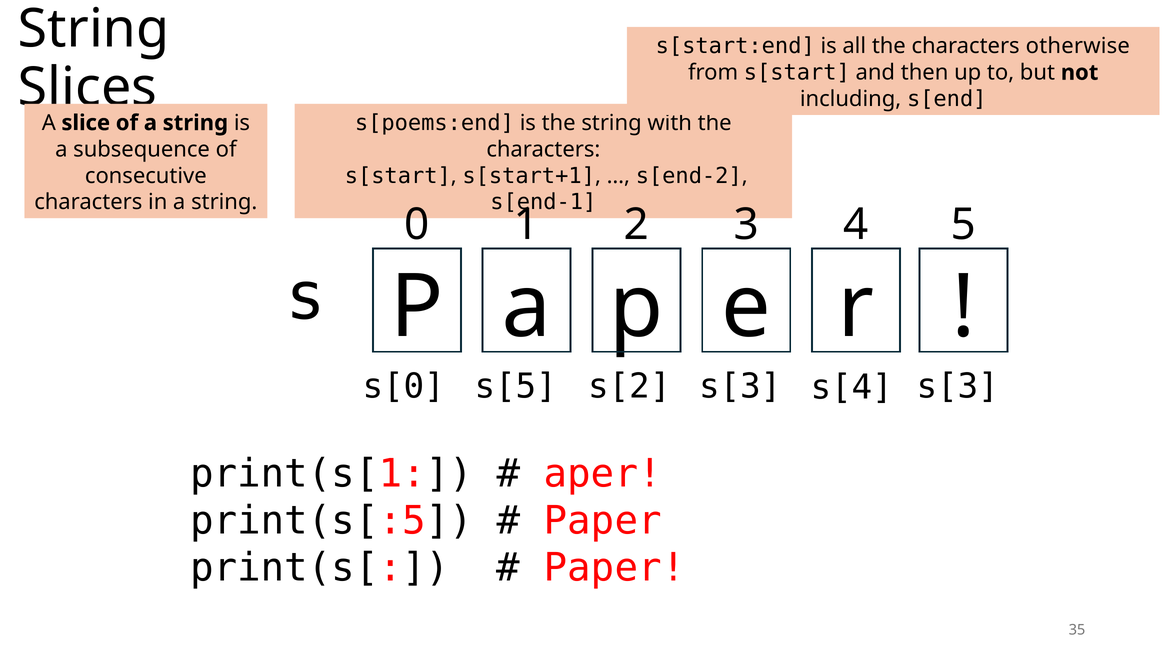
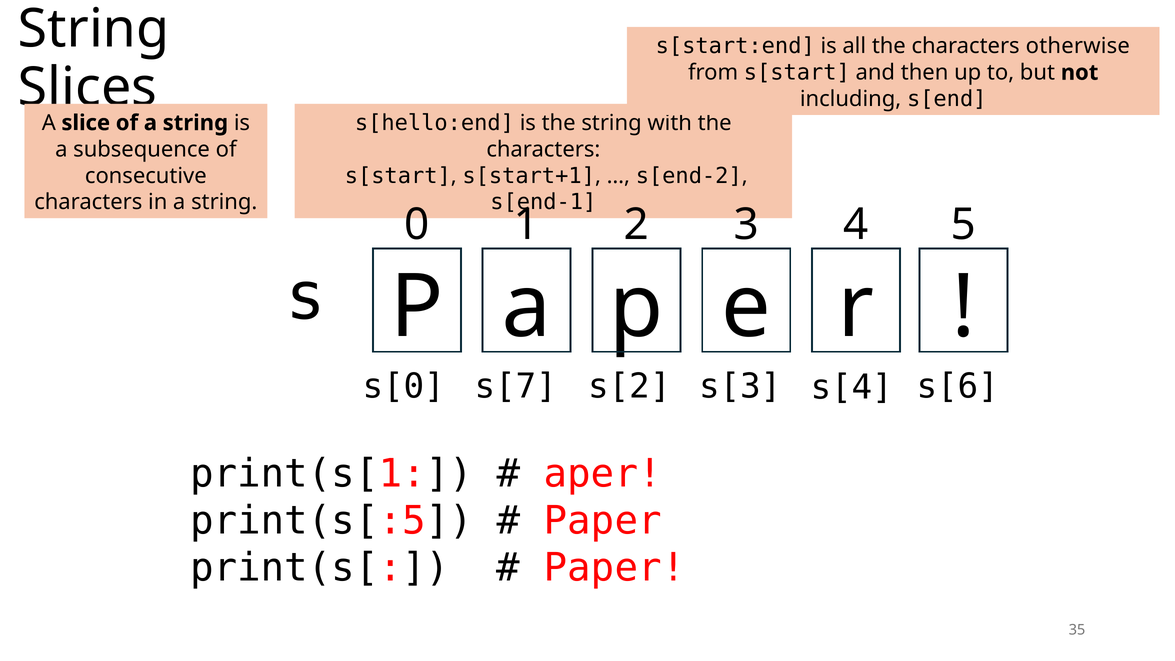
s[poems:end: s[poems:end -> s[hello:end
s[5: s[5 -> s[7
s[4 s[3: s[3 -> s[6
